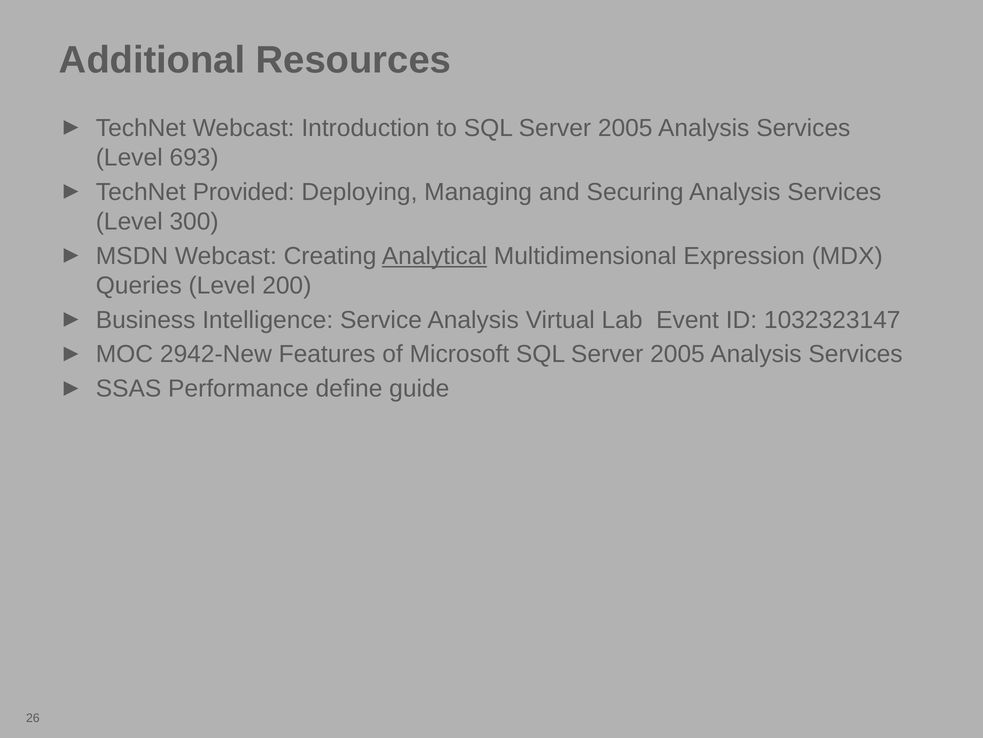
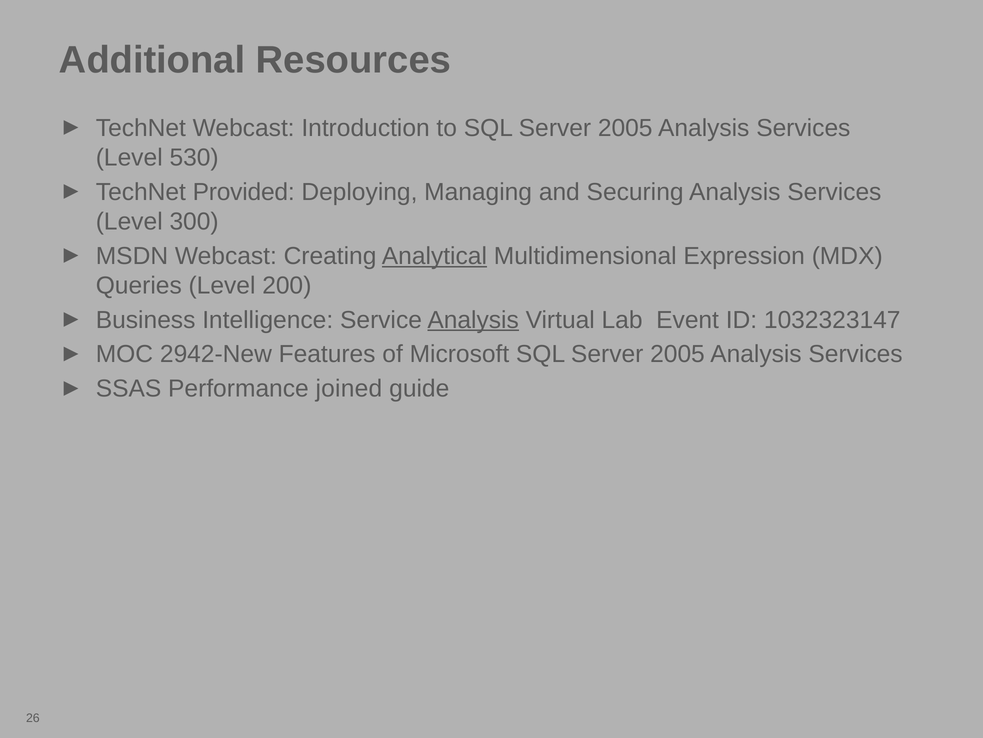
693: 693 -> 530
Analysis at (473, 320) underline: none -> present
define: define -> joined
